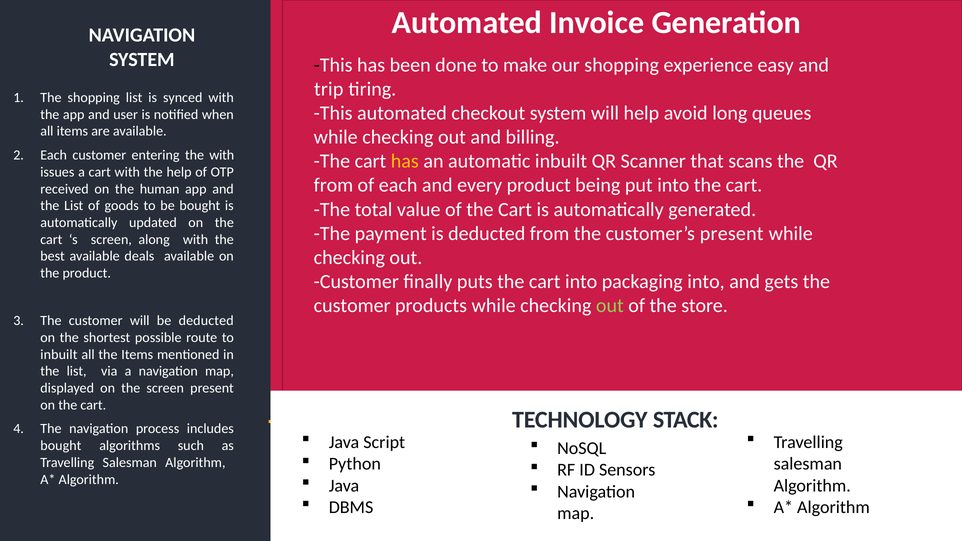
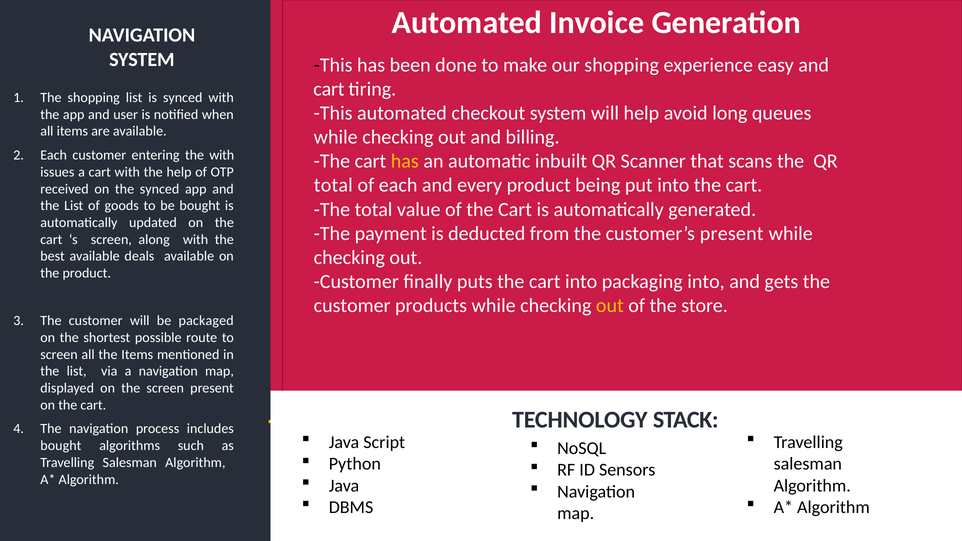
trip at (329, 89): trip -> cart
from at (333, 185): from -> total
the human: human -> synced
out at (610, 306) colour: light green -> yellow
be deducted: deducted -> packaged
inbuilt at (59, 355): inbuilt -> screen
